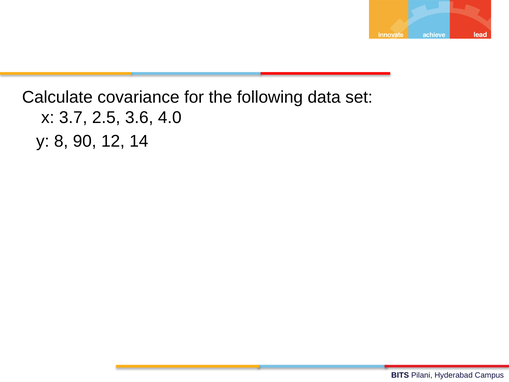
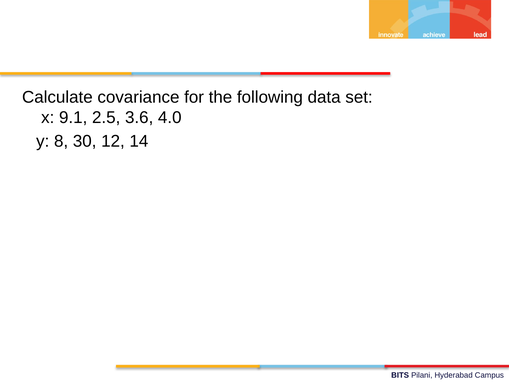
3.7: 3.7 -> 9.1
90: 90 -> 30
